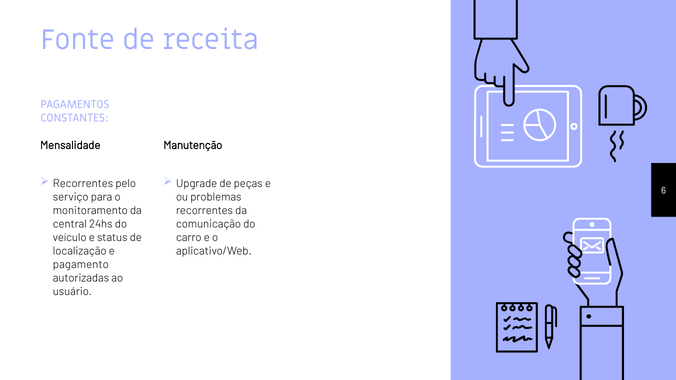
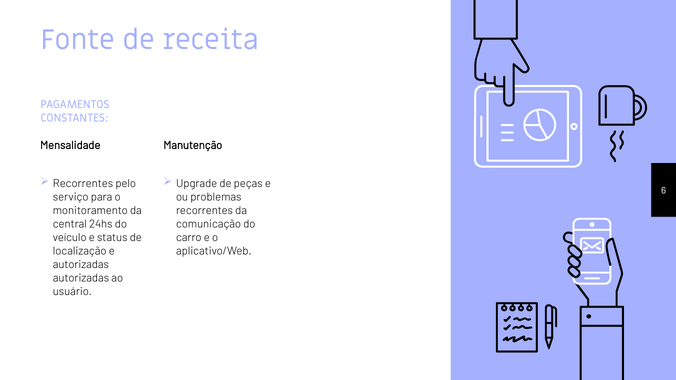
pagamento at (81, 265): pagamento -> autorizadas
